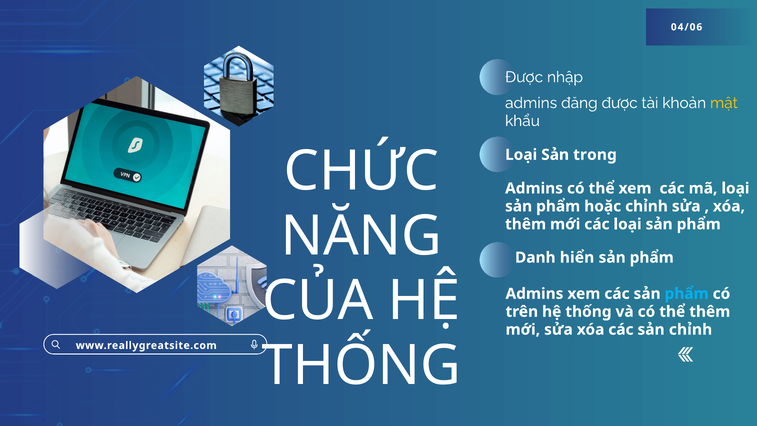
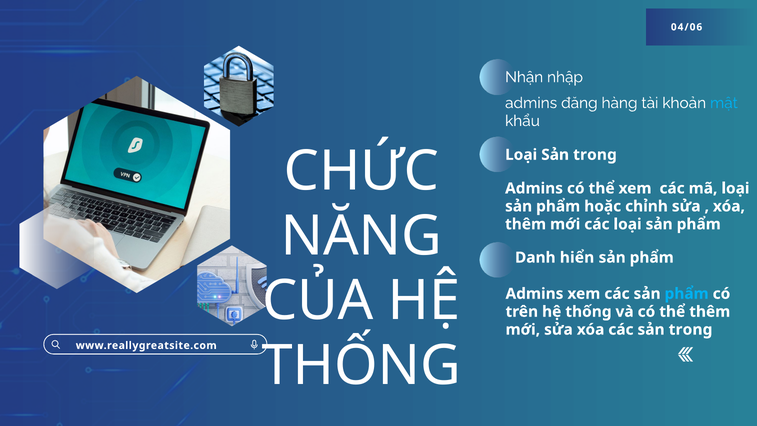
Được at (524, 77): Được -> Nhận
đăng được: được -> hàng
mật colour: yellow -> light blue
các sản chỉnh: chỉnh -> trong
